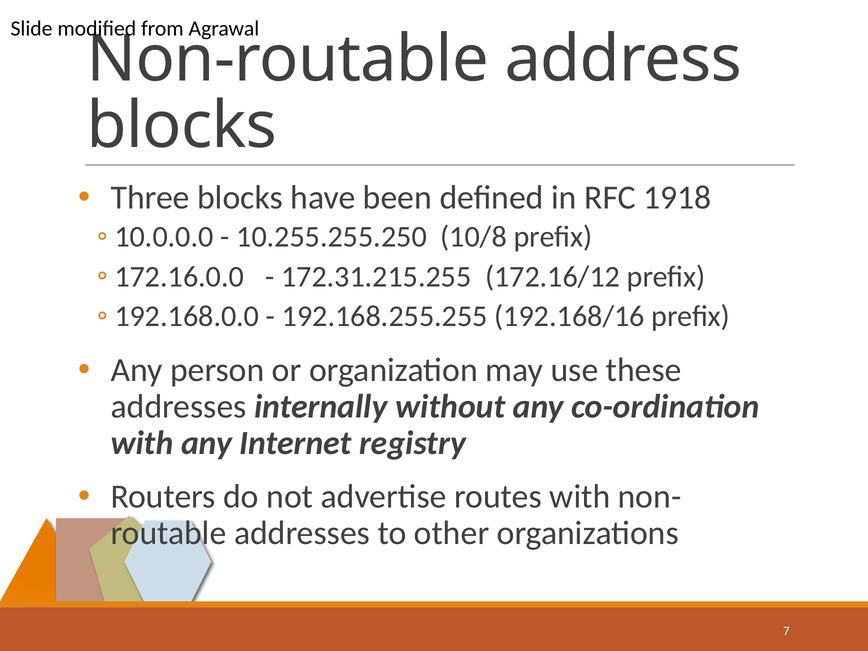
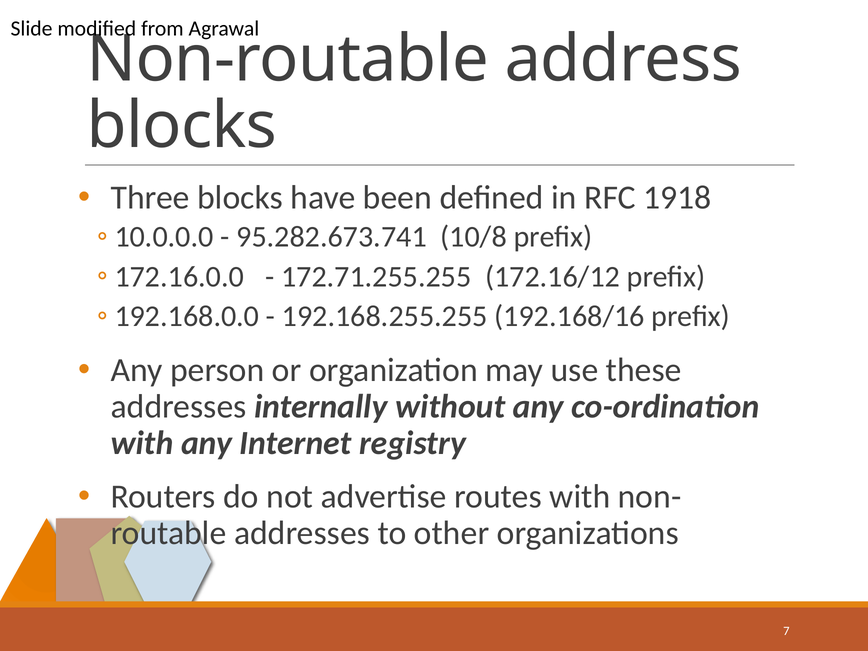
10.255.255.250: 10.255.255.250 -> 95.282.673.741
172.31.215.255: 172.31.215.255 -> 172.71.255.255
